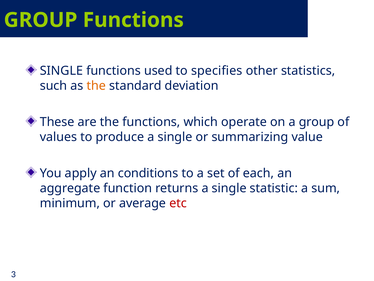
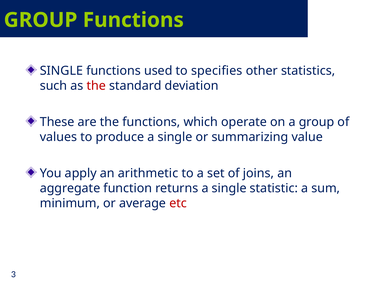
the at (96, 86) colour: orange -> red
conditions: conditions -> arithmetic
each: each -> joins
